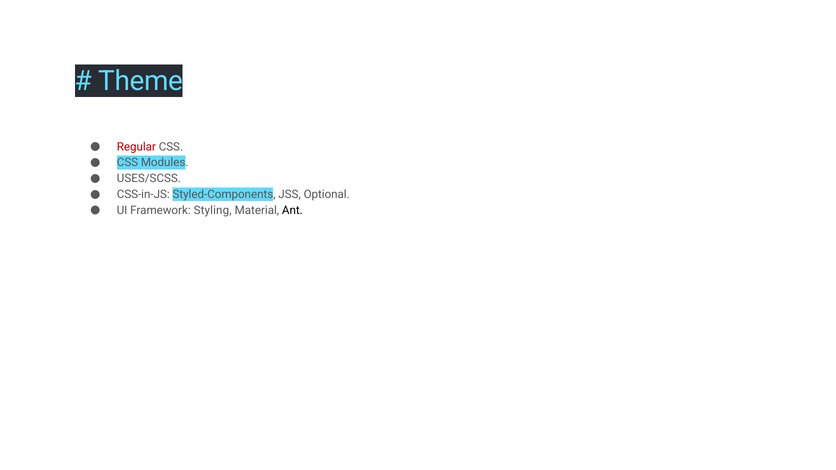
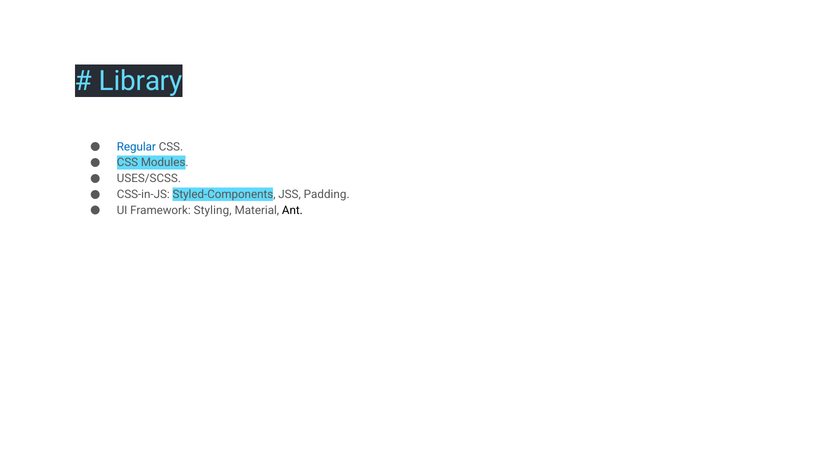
Theme: Theme -> Library
Regular colour: red -> blue
Optional: Optional -> Padding
